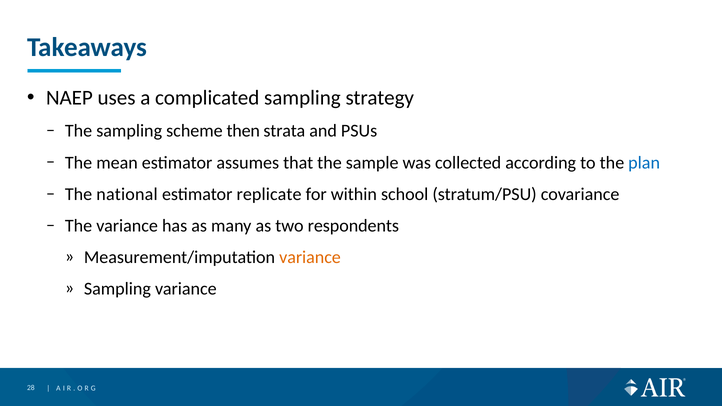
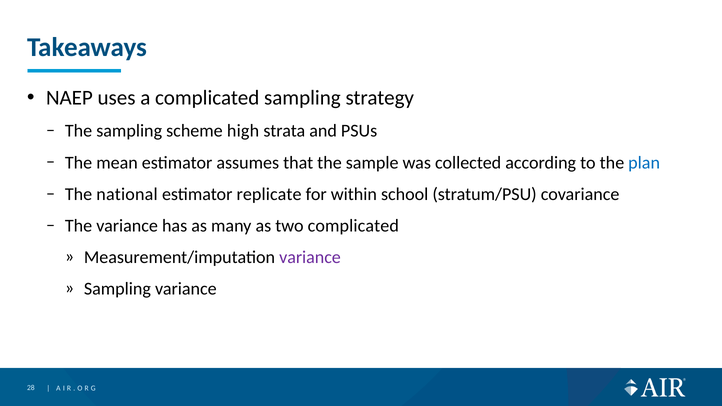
then: then -> high
two respondents: respondents -> complicated
variance at (310, 257) colour: orange -> purple
